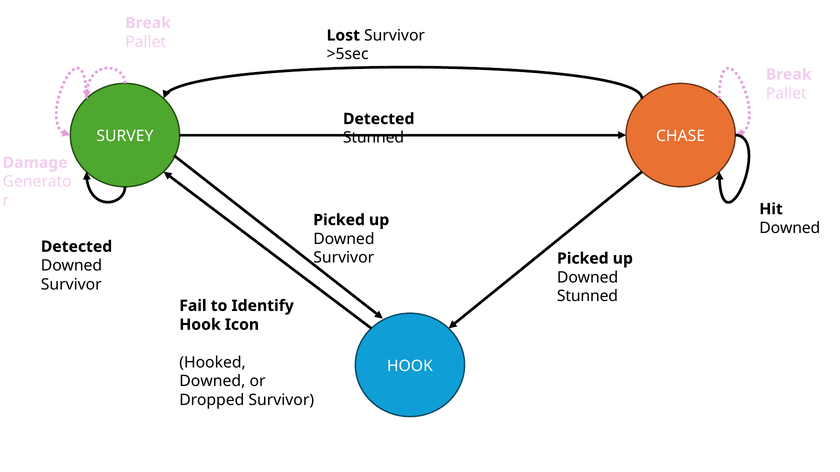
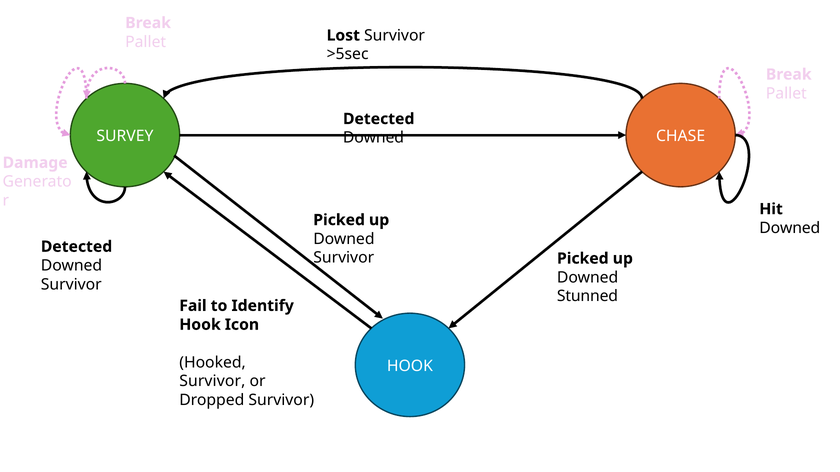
Stunned at (374, 138): Stunned -> Downed
Downed at (212, 382): Downed -> Survivor
